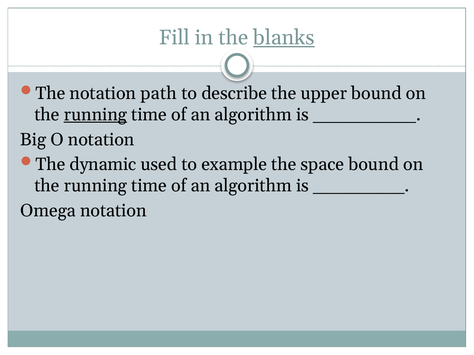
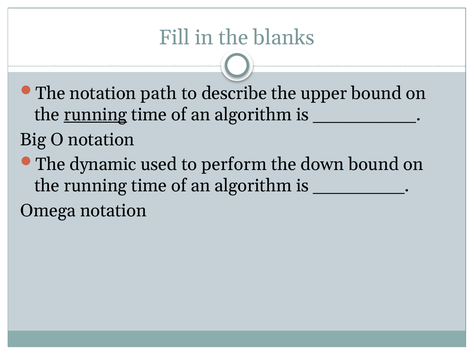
blanks underline: present -> none
example: example -> perform
space: space -> down
